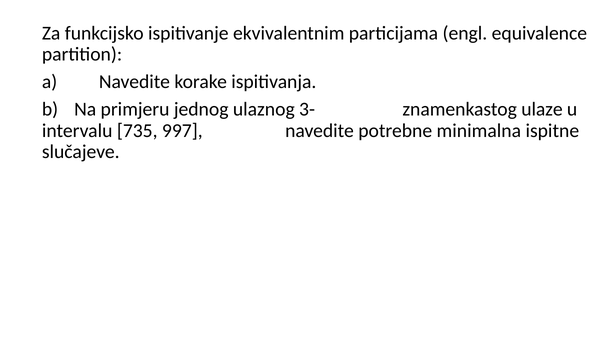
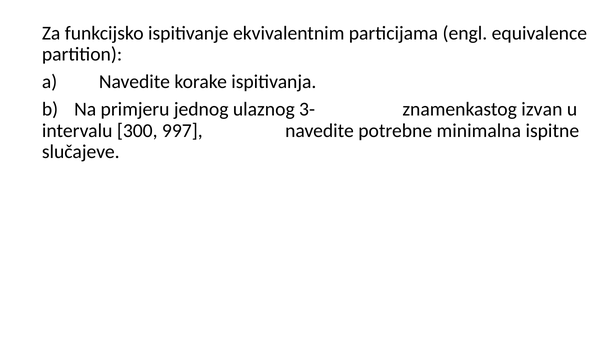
ulaze: ulaze -> izvan
735: 735 -> 300
